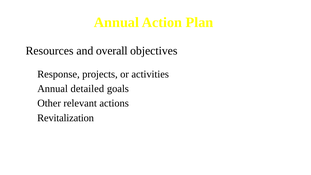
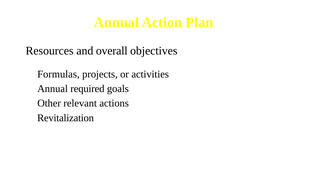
Response: Response -> Formulas
detailed: detailed -> required
